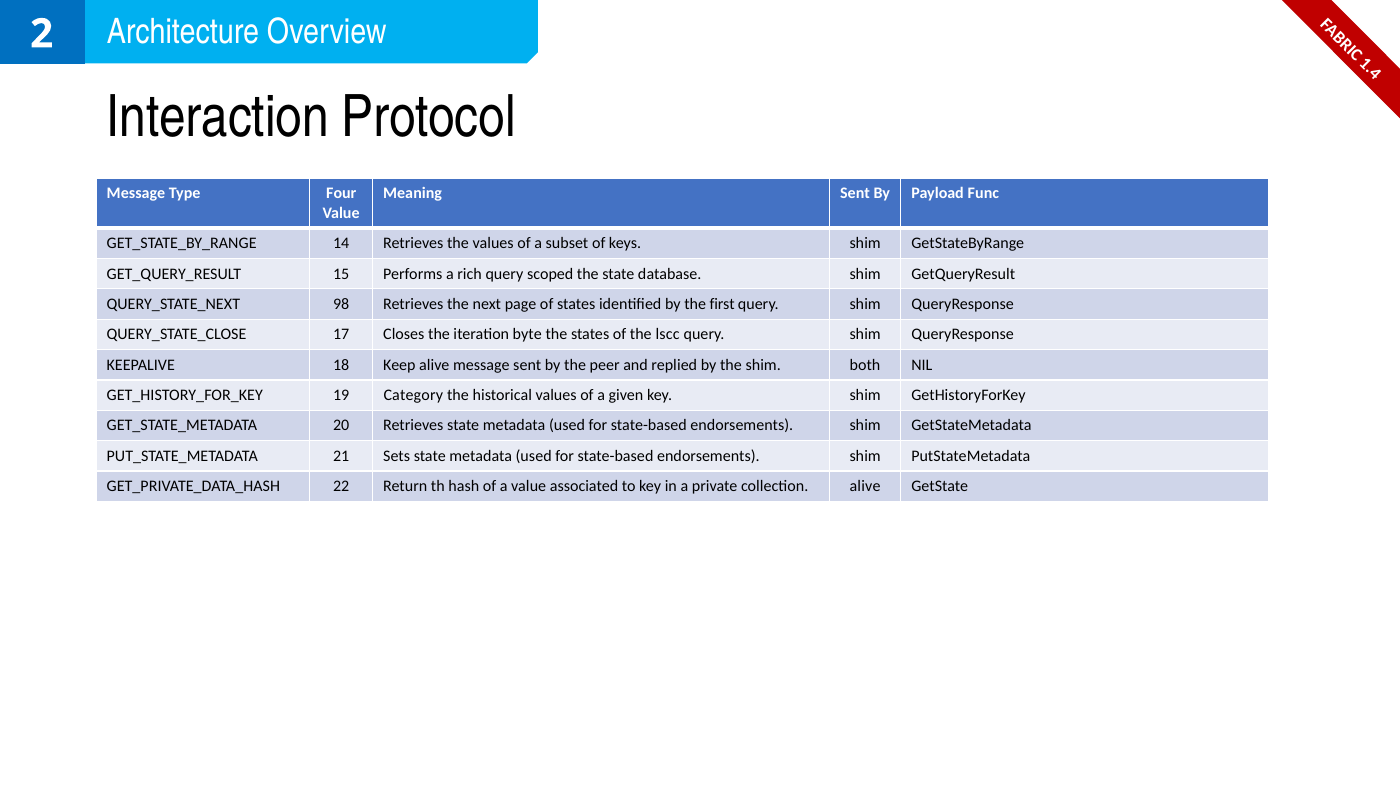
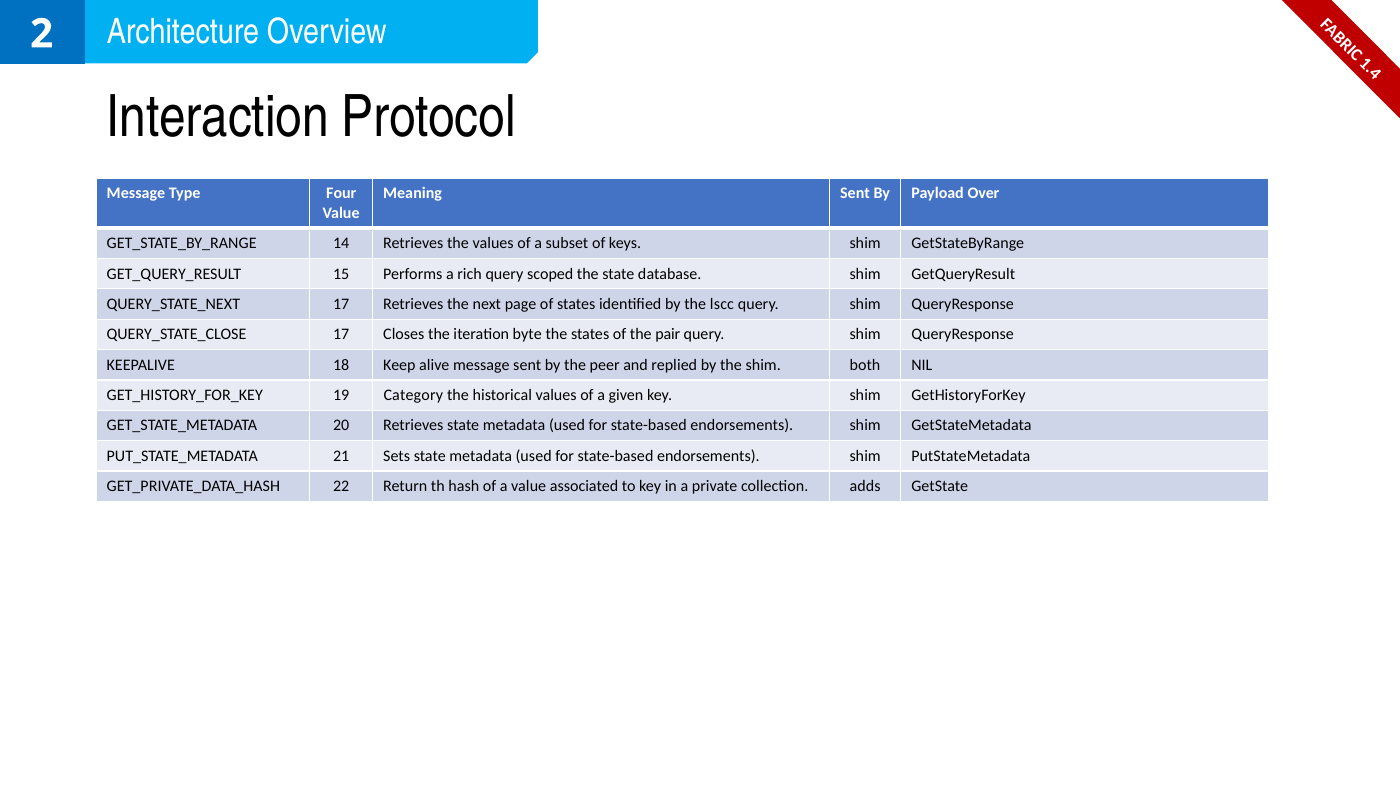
Func: Func -> Over
98 at (341, 304): 98 -> 17
first: first -> lscc
lscc: lscc -> pair
collection alive: alive -> adds
